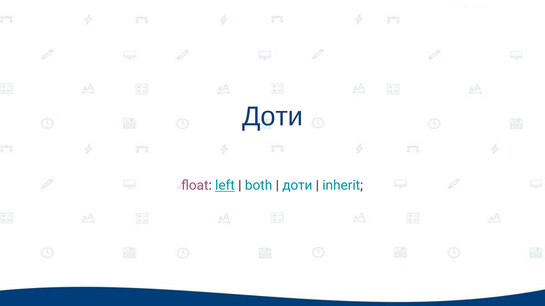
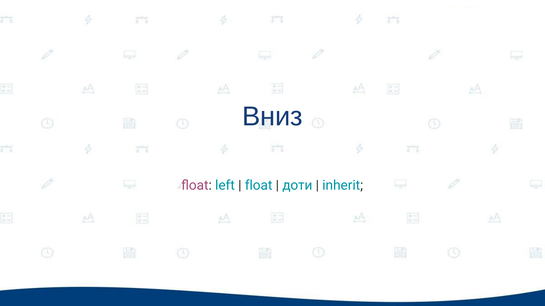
Доти at (273, 117): Доти -> Вниз
left underline: present -> none
both at (259, 186): both -> float
